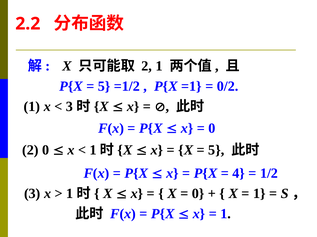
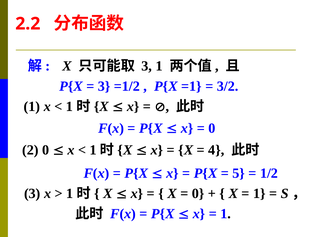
2 at (147, 66): 2 -> 3
5 at (104, 86): 5 -> 3
0/2: 0/2 -> 3/2
3 at (69, 107): 3 -> 1
5 at (216, 150): 5 -> 4
4: 4 -> 5
